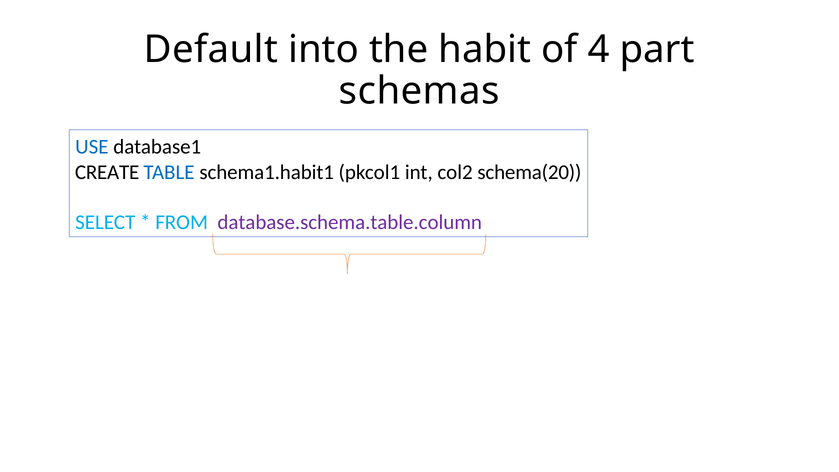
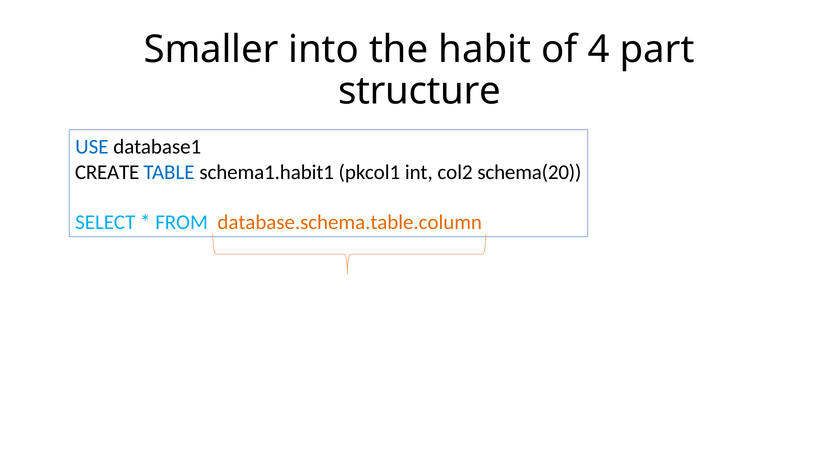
Default: Default -> Smaller
schemas: schemas -> structure
database.schema.table.column colour: purple -> orange
